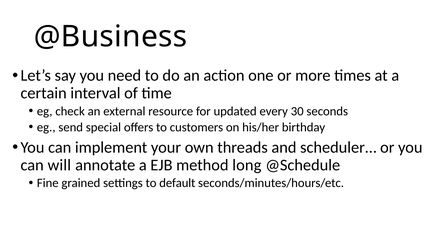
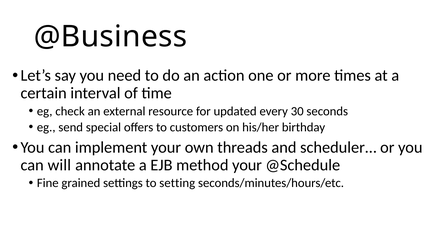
method long: long -> your
default: default -> setting
